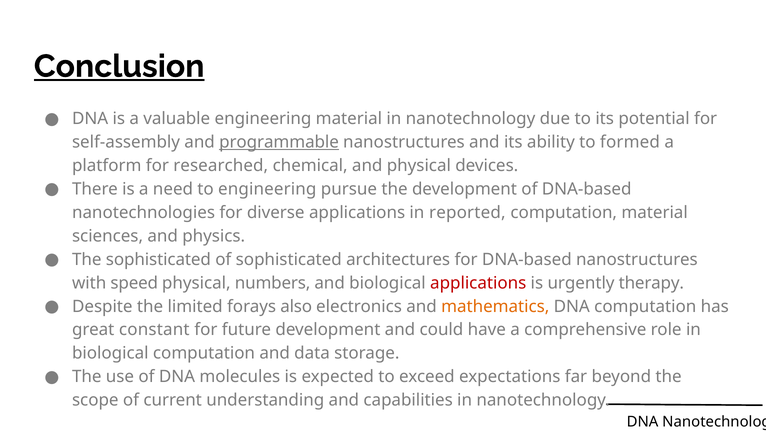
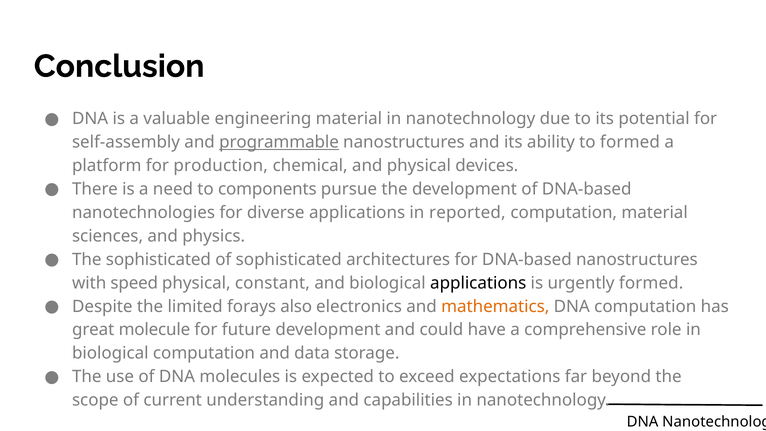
Conclusion underline: present -> none
researched: researched -> production
to engineering: engineering -> components
numbers: numbers -> constant
applications at (478, 283) colour: red -> black
urgently therapy: therapy -> formed
constant: constant -> molecule
